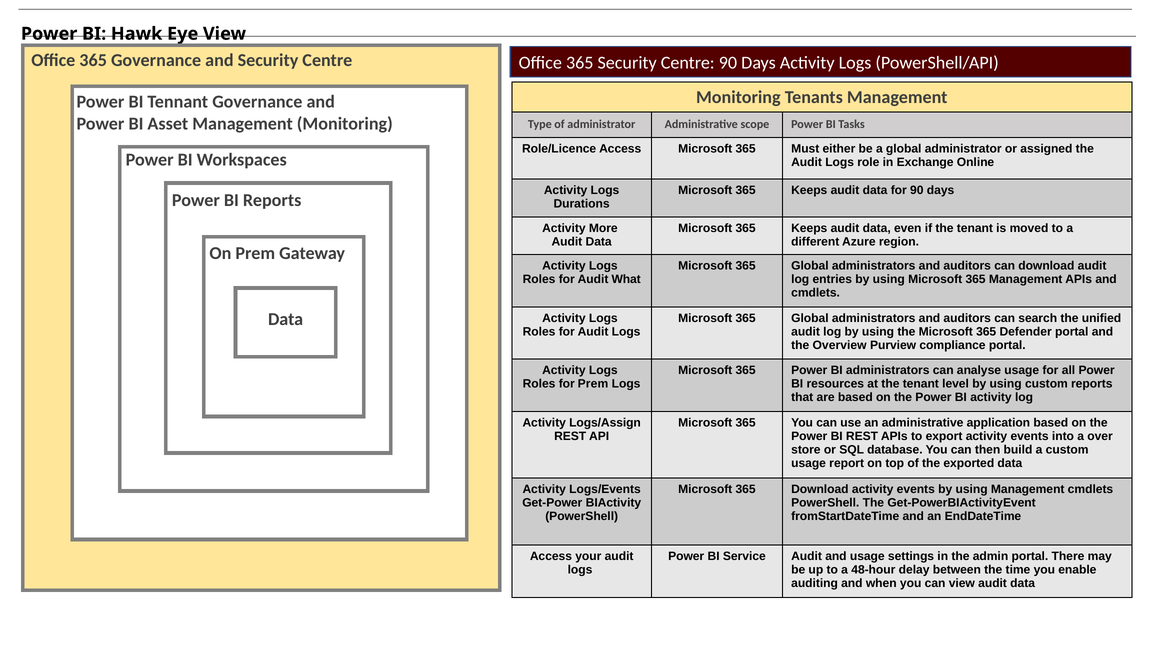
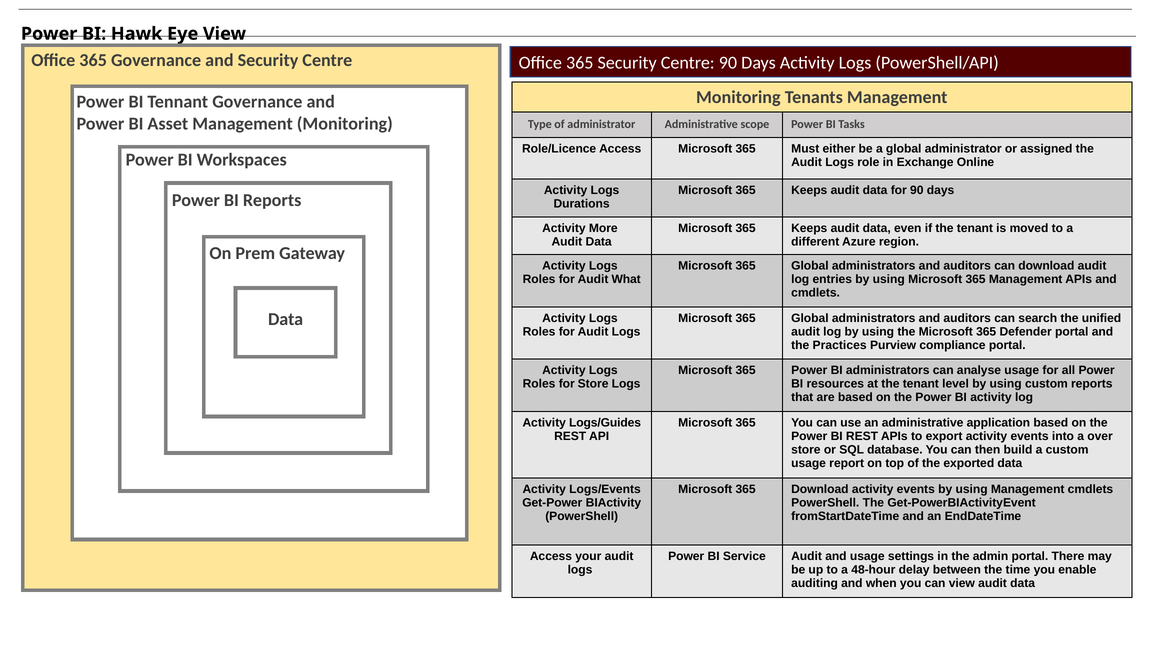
Overview: Overview -> Practices
for Prem: Prem -> Store
Logs/Assign: Logs/Assign -> Logs/Guides
